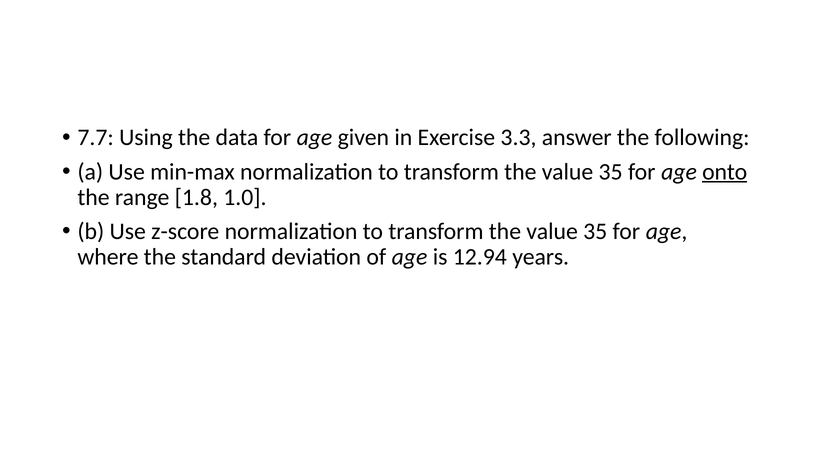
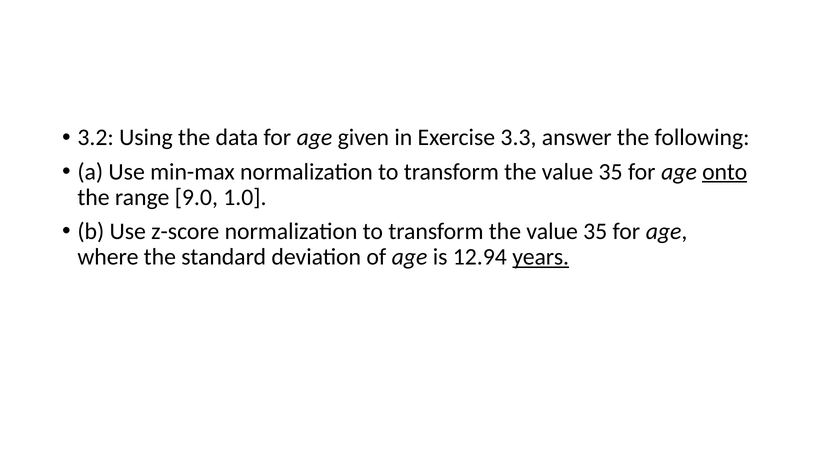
7.7: 7.7 -> 3.2
1.8: 1.8 -> 9.0
years underline: none -> present
